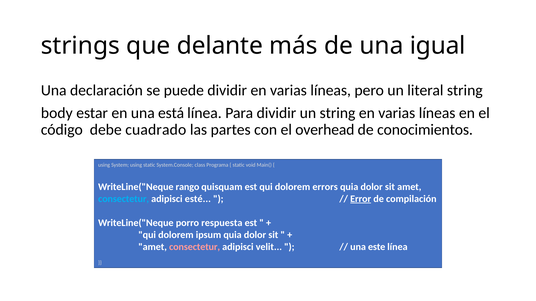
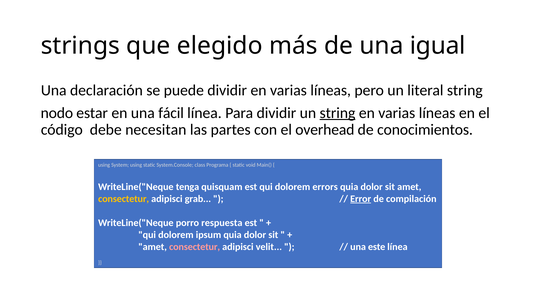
delante: delante -> elegido
body: body -> nodo
está: está -> fácil
string at (338, 113) underline: none -> present
cuadrado: cuadrado -> necesitan
rango: rango -> tenga
consectetur at (124, 199) colour: light blue -> yellow
esté: esté -> grab
